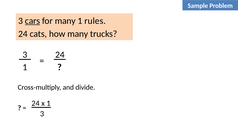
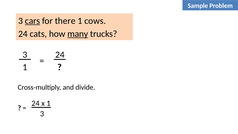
for many: many -> there
rules: rules -> cows
many at (78, 34) underline: none -> present
